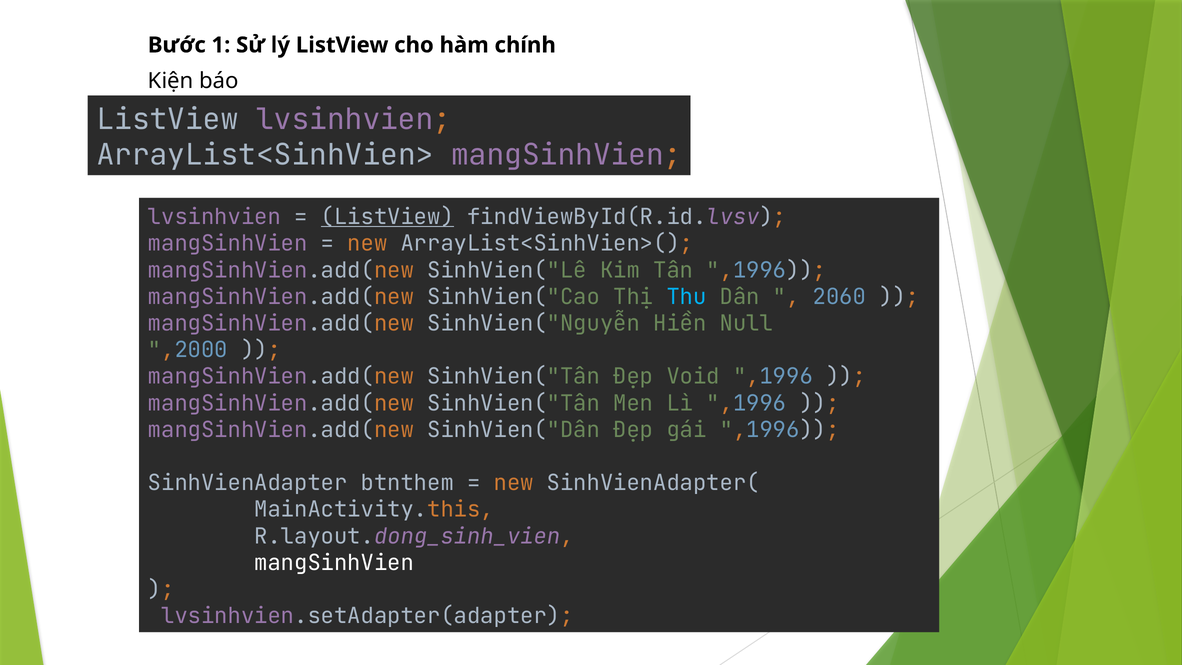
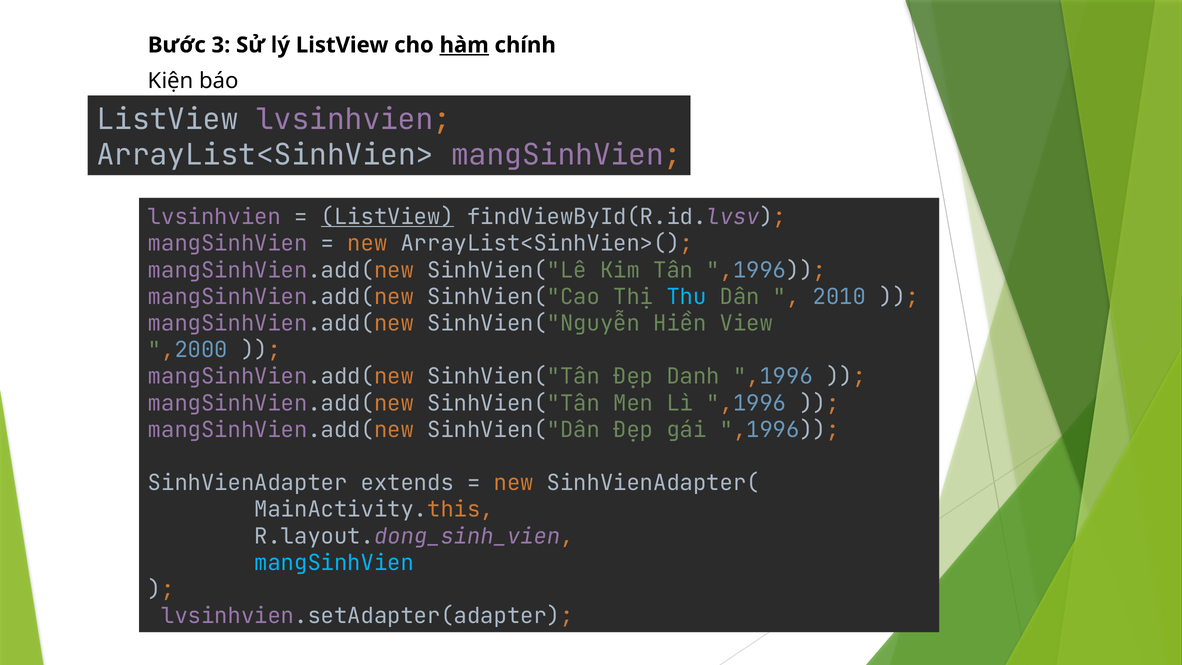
1: 1 -> 3
hàm underline: none -> present
2060: 2060 -> 2010
Null: Null -> View
Void: Void -> Danh
btnthem: btnthem -> extends
mangSinhVien at (334, 563) colour: white -> light blue
